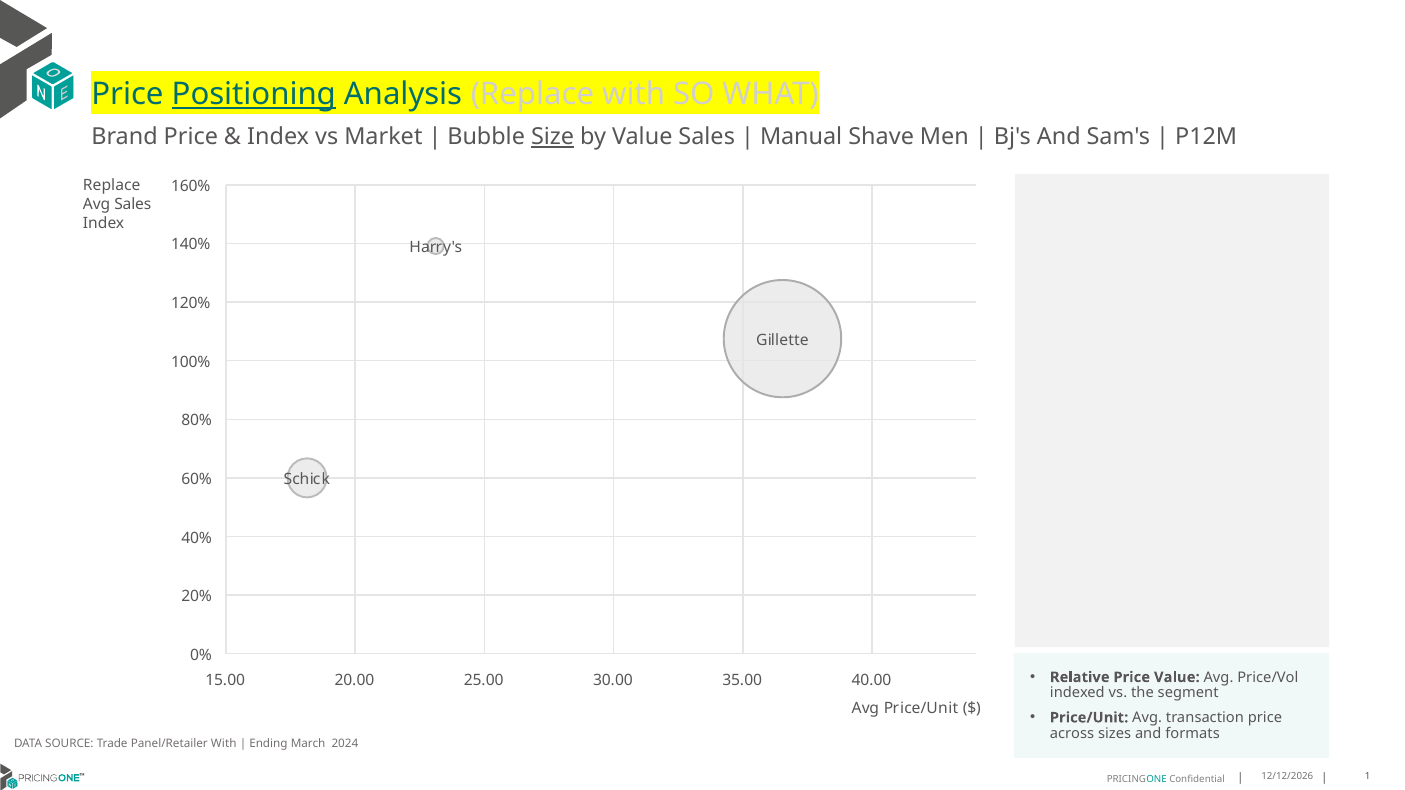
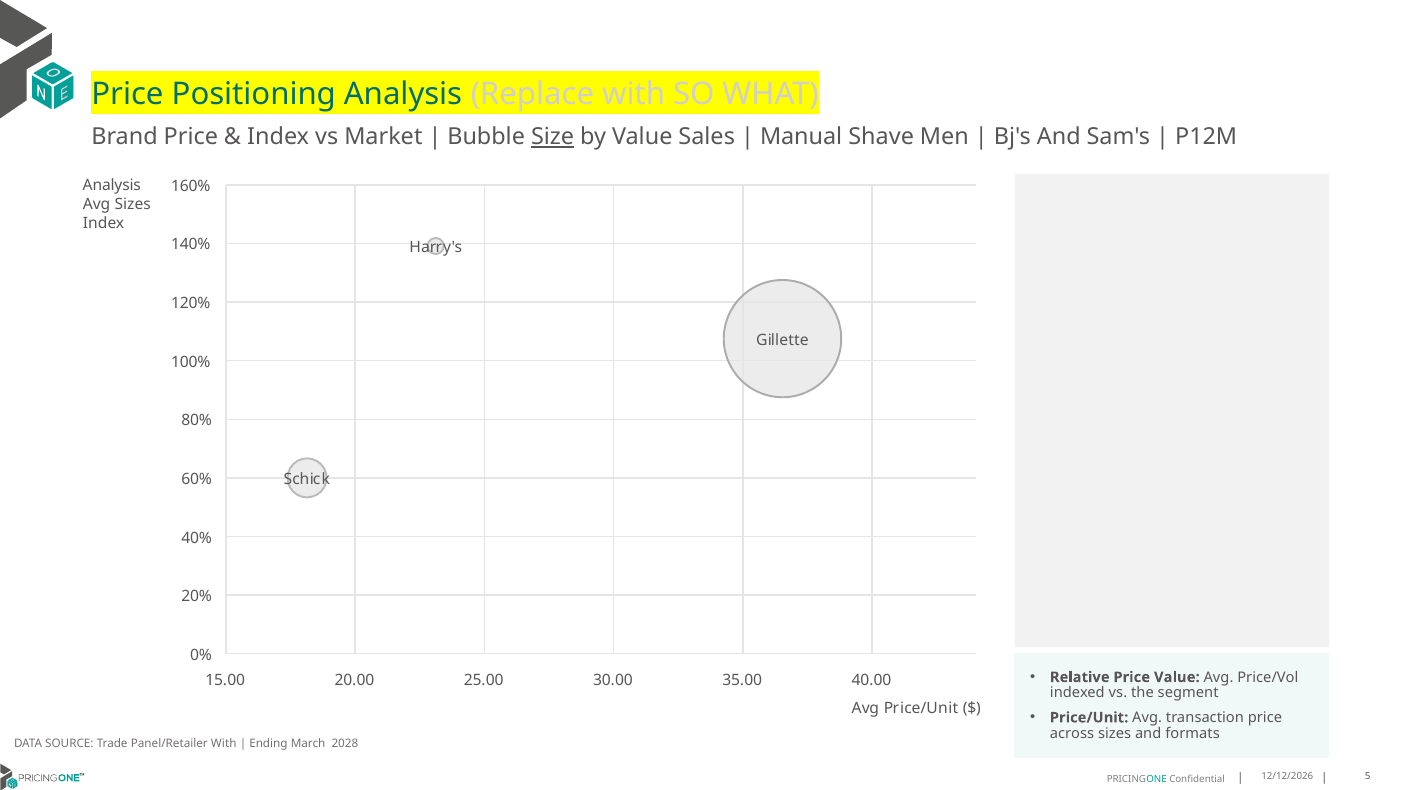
Positioning underline: present -> none
Replace at (112, 186): Replace -> Analysis
Avg Sales: Sales -> Sizes
2024: 2024 -> 2028
1: 1 -> 5
